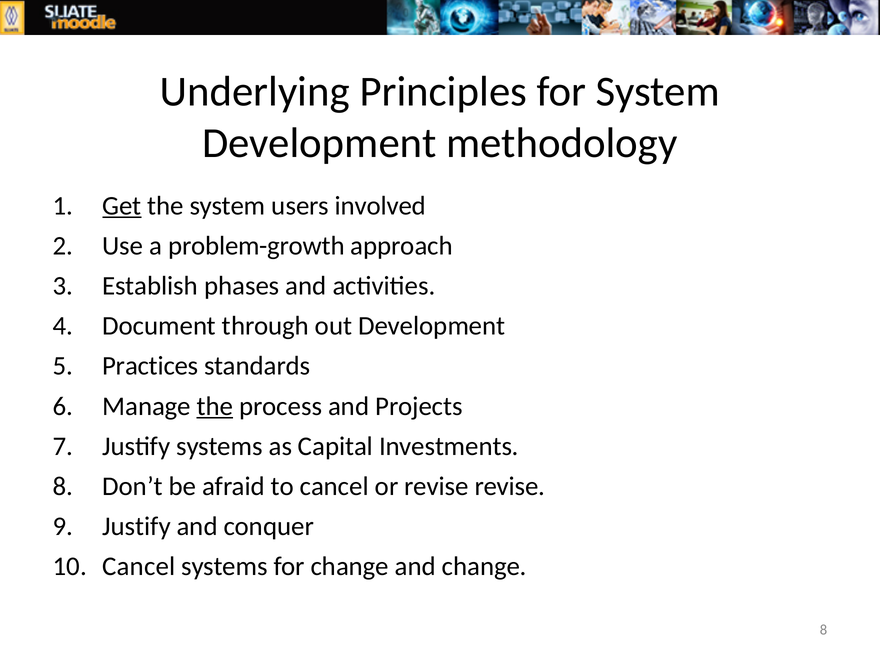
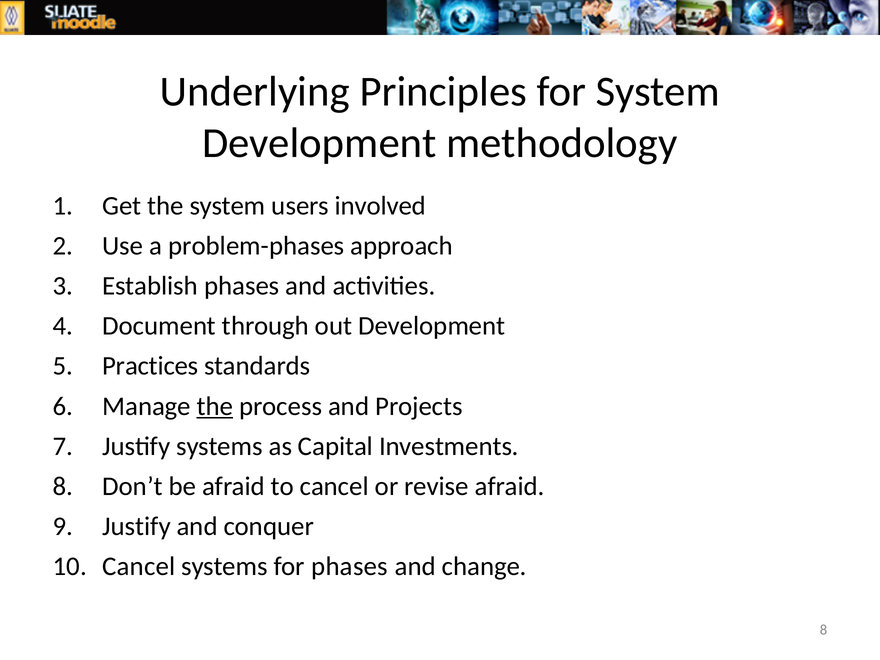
Get underline: present -> none
problem-growth: problem-growth -> problem-phases
revise revise: revise -> afraid
for change: change -> phases
